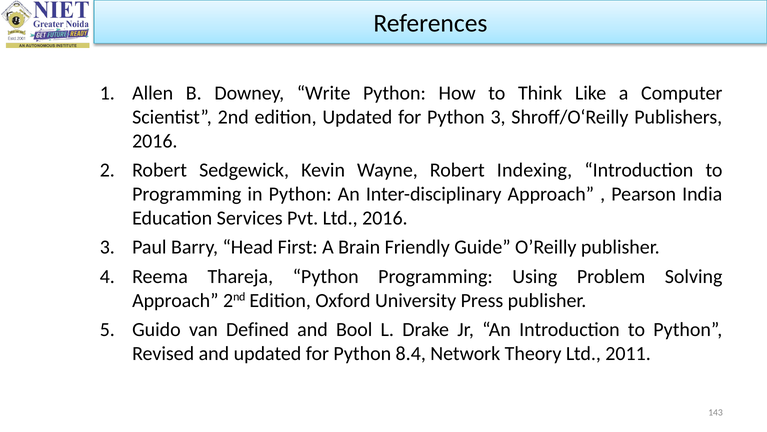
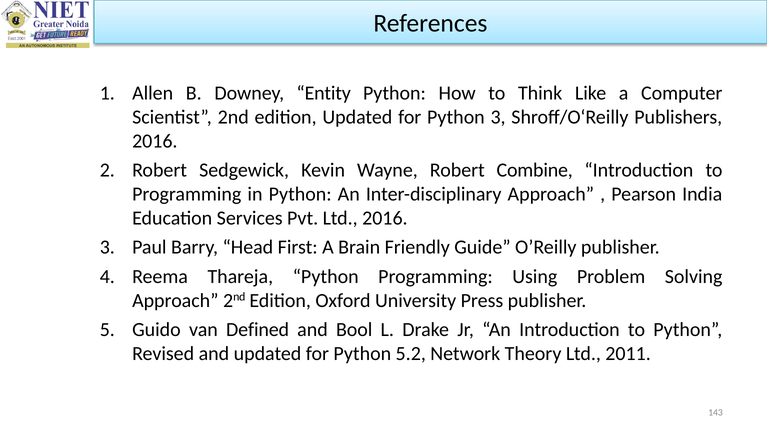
Write: Write -> Entity
Indexing: Indexing -> Combine
8.4: 8.4 -> 5.2
